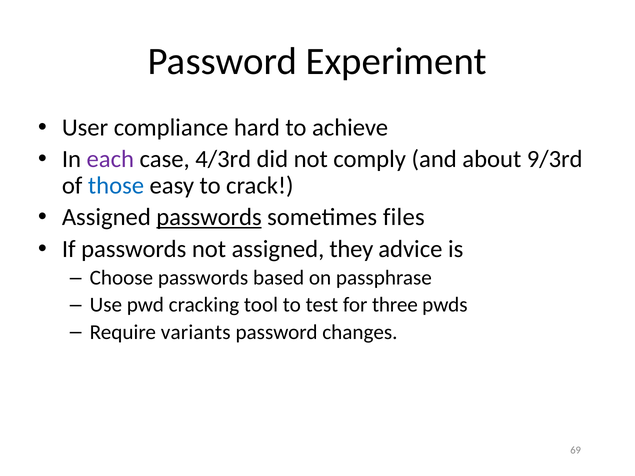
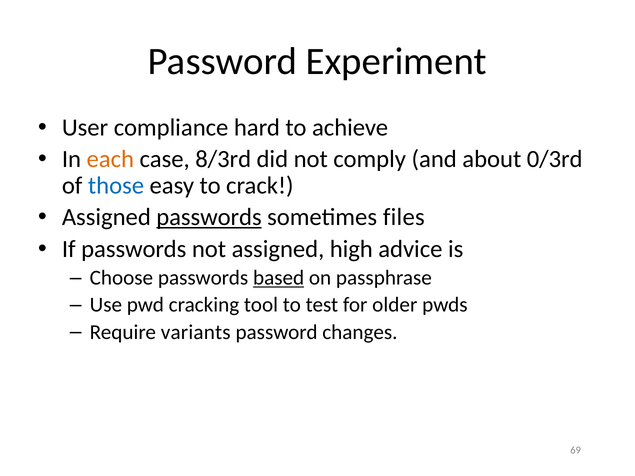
each colour: purple -> orange
4/3rd: 4/3rd -> 8/3rd
9/3rd: 9/3rd -> 0/3rd
they: they -> high
based underline: none -> present
three: three -> older
